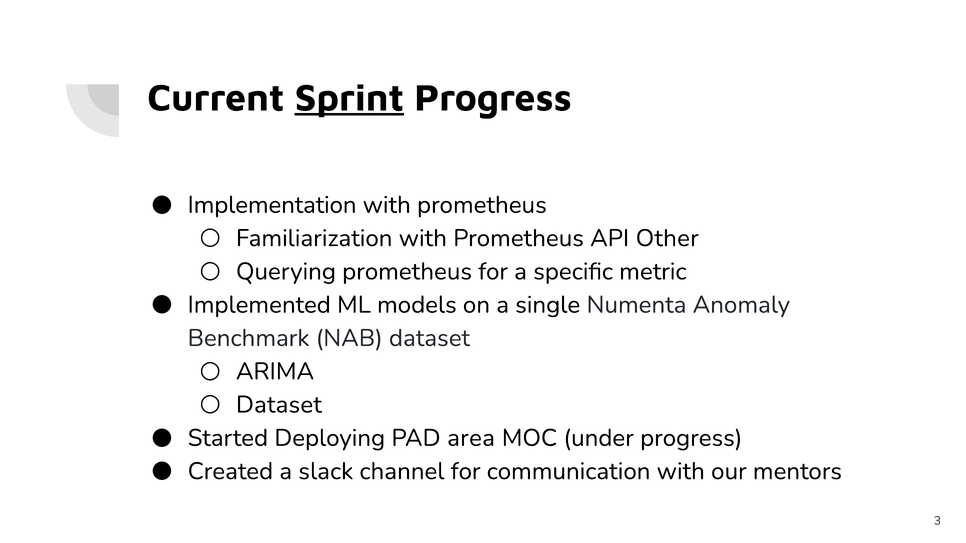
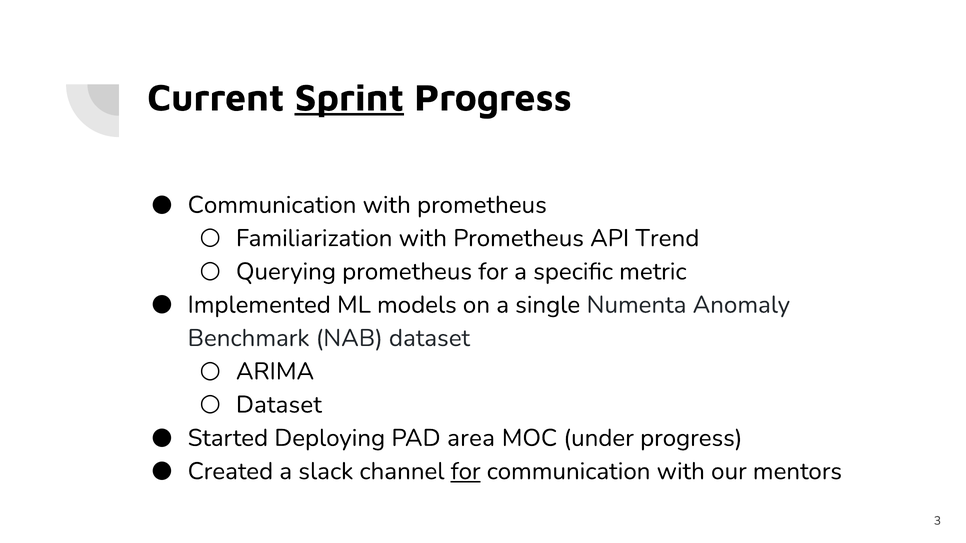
Implementation at (272, 205): Implementation -> Communication
Other: Other -> Trend
for at (466, 472) underline: none -> present
